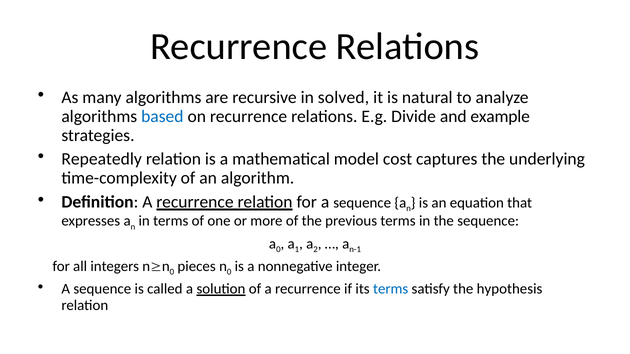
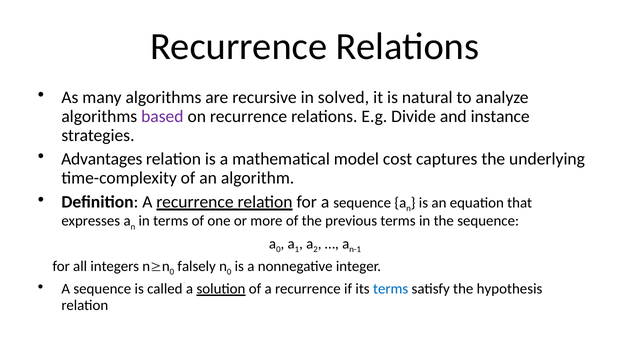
based colour: blue -> purple
example: example -> instance
Repeatedly: Repeatedly -> Advantages
pieces: pieces -> falsely
